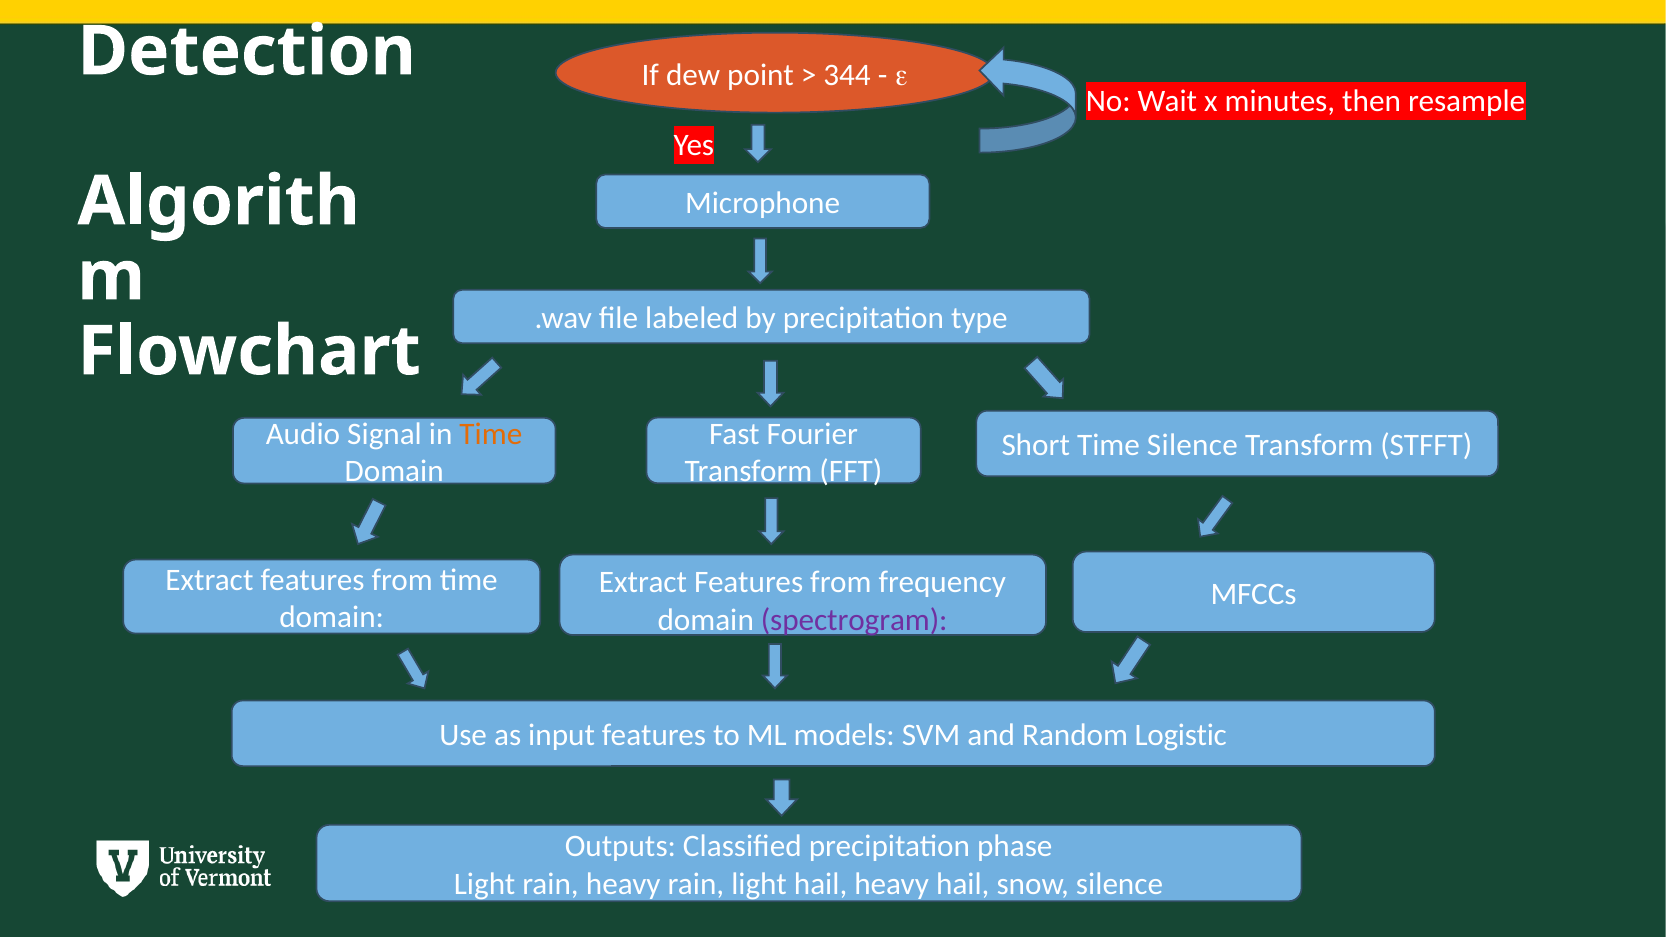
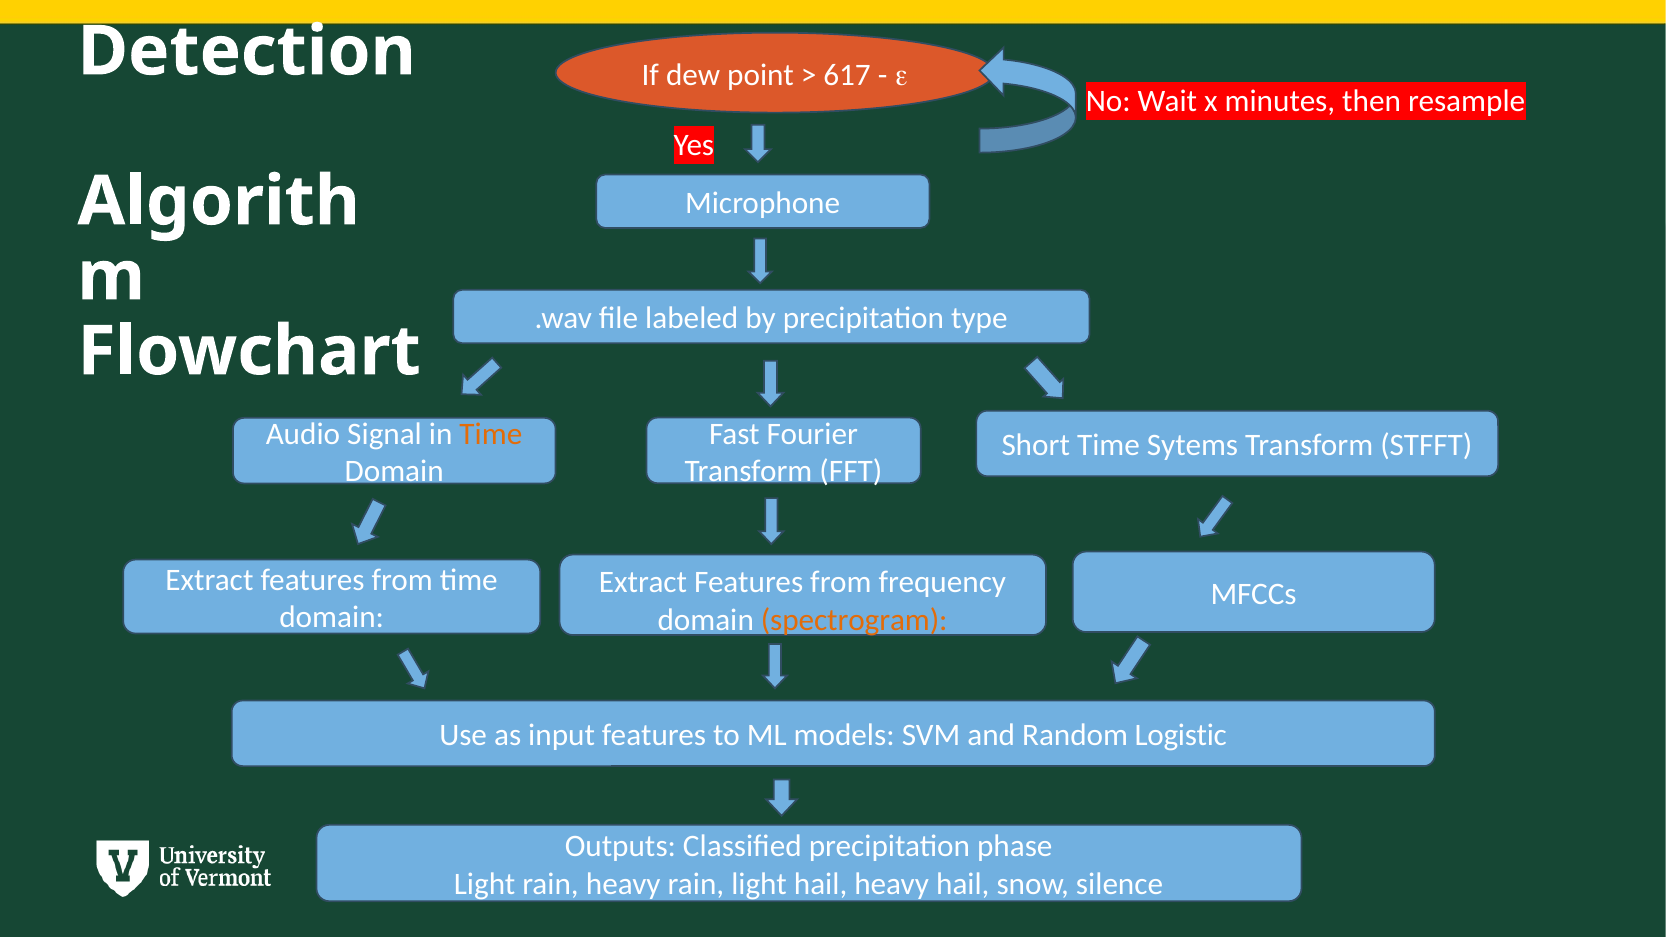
344: 344 -> 617
Time Silence: Silence -> Sytems
spectrogram colour: purple -> orange
